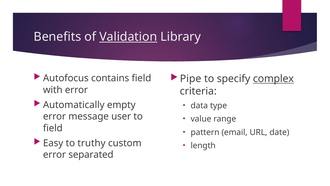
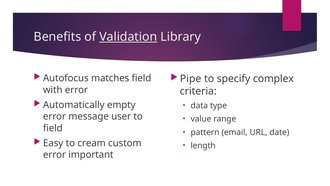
contains: contains -> matches
complex underline: present -> none
truthy: truthy -> cream
separated: separated -> important
